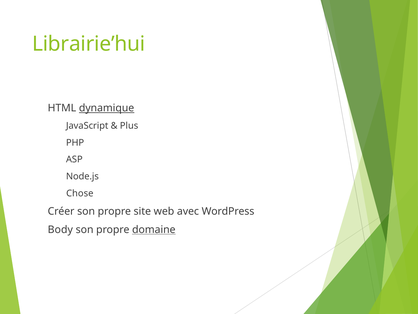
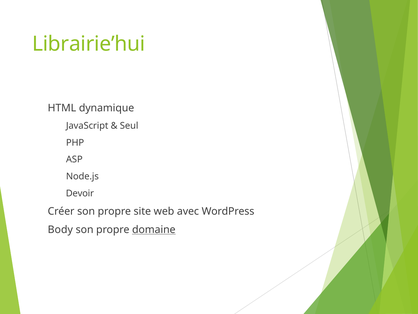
dynamique underline: present -> none
Plus: Plus -> Seul
Chose: Chose -> Devoir
